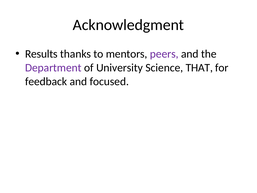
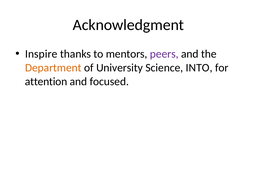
Results: Results -> Inspire
Department colour: purple -> orange
THAT: THAT -> INTO
feedback: feedback -> attention
